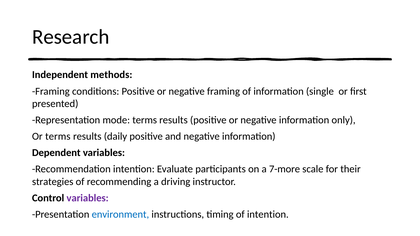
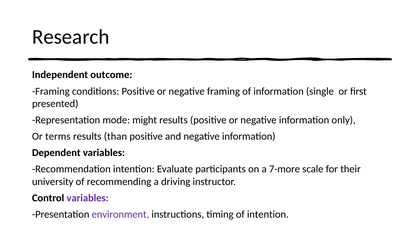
methods: methods -> outcome
mode terms: terms -> might
daily: daily -> than
strategies: strategies -> university
environment colour: blue -> purple
